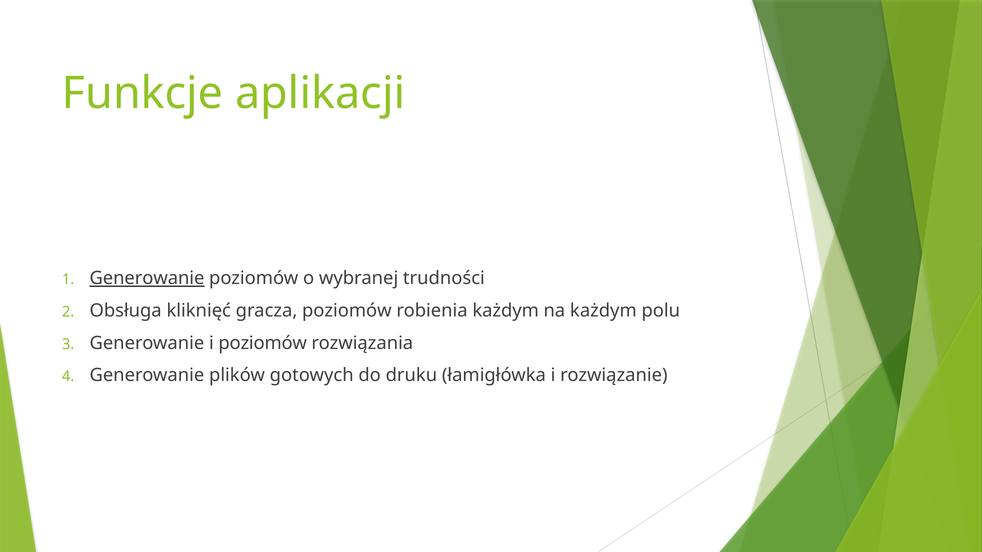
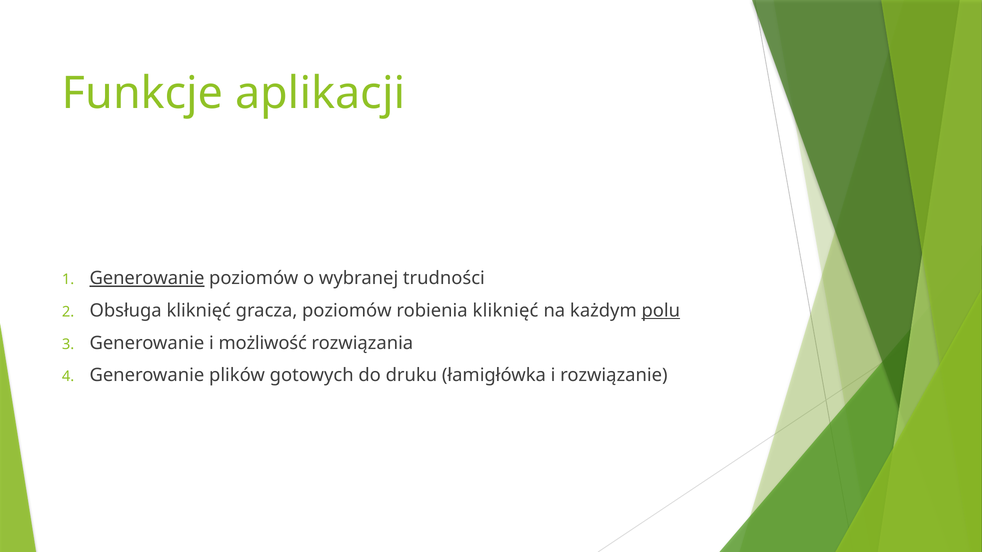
robienia każdym: każdym -> kliknięć
polu underline: none -> present
i poziomów: poziomów -> możliwość
